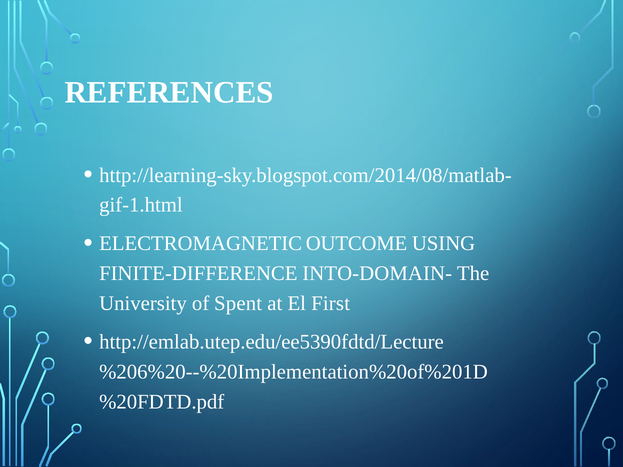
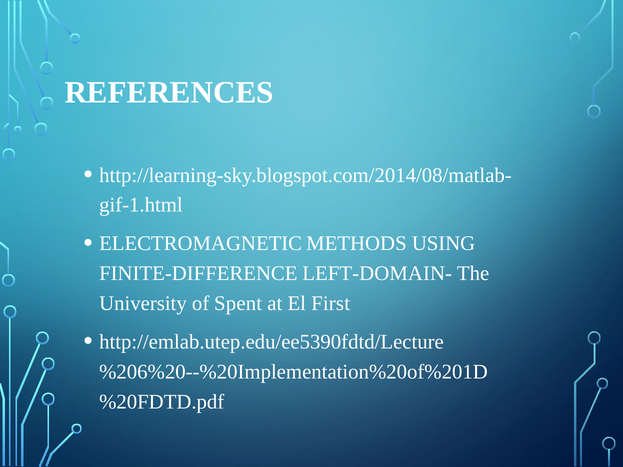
OUTCOME: OUTCOME -> METHODS
INTO-DOMAIN-: INTO-DOMAIN- -> LEFT-DOMAIN-
